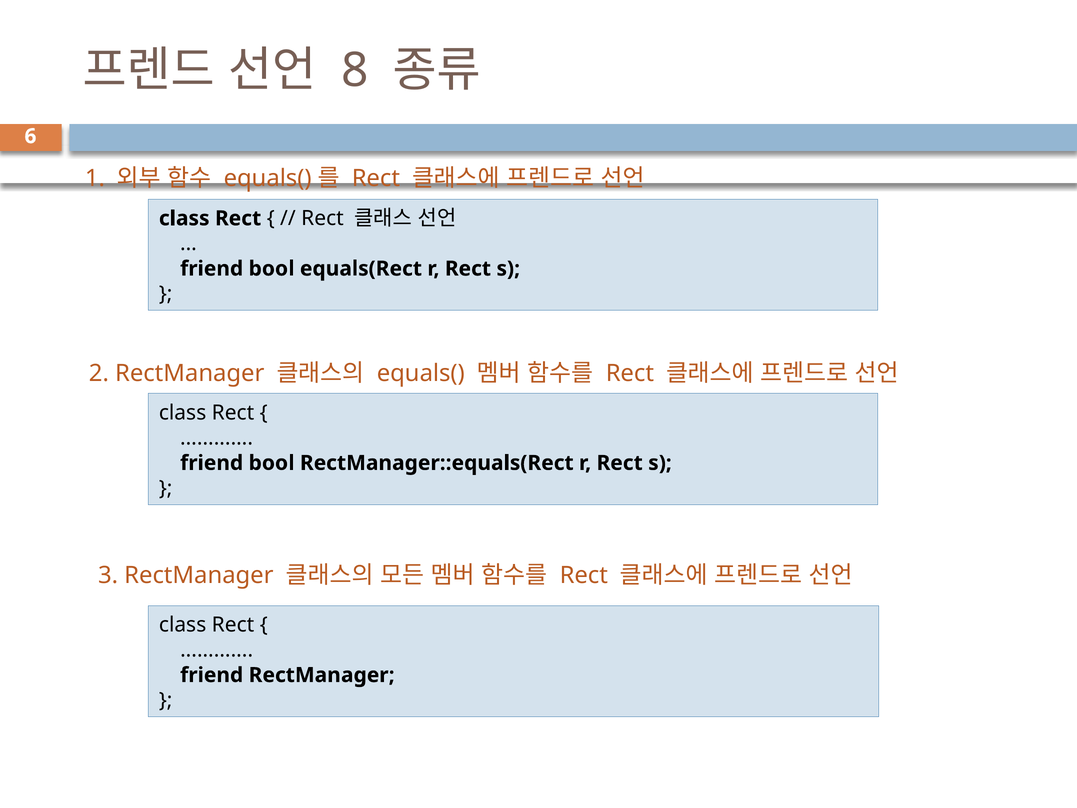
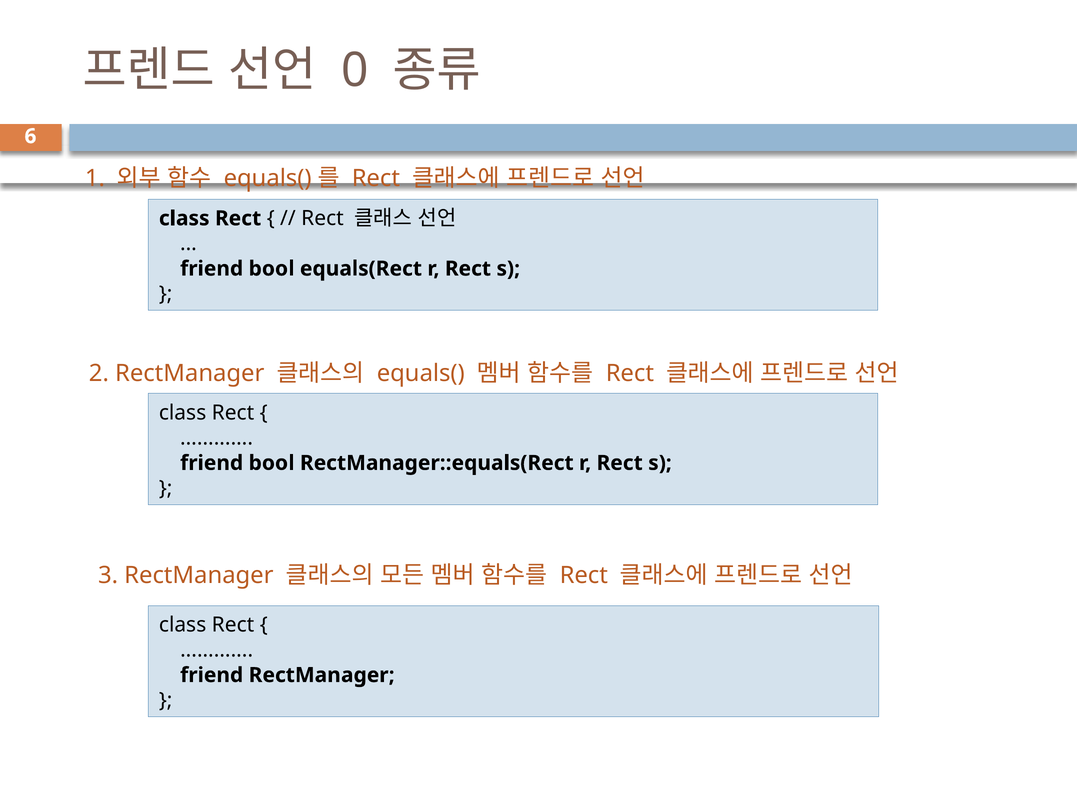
8: 8 -> 0
